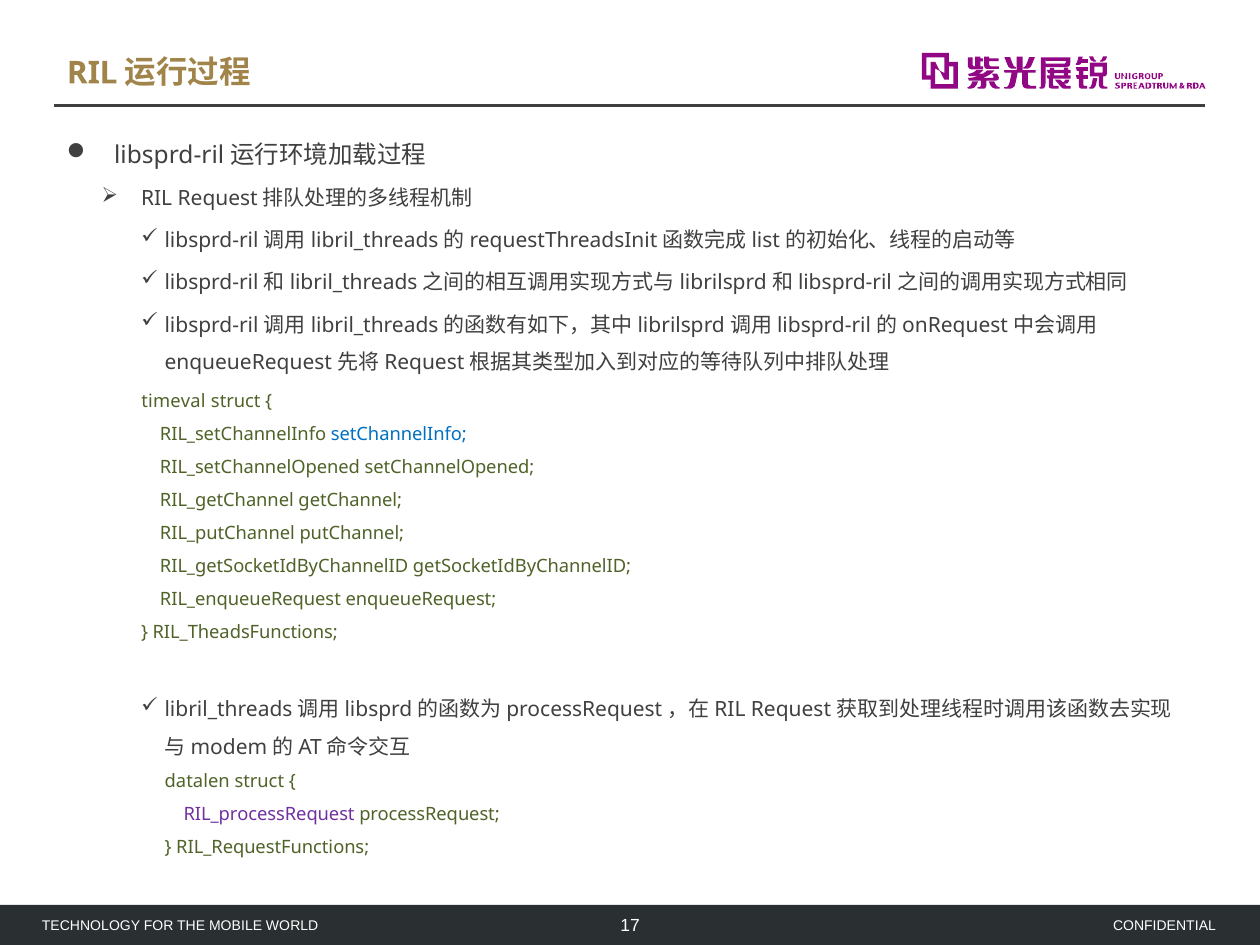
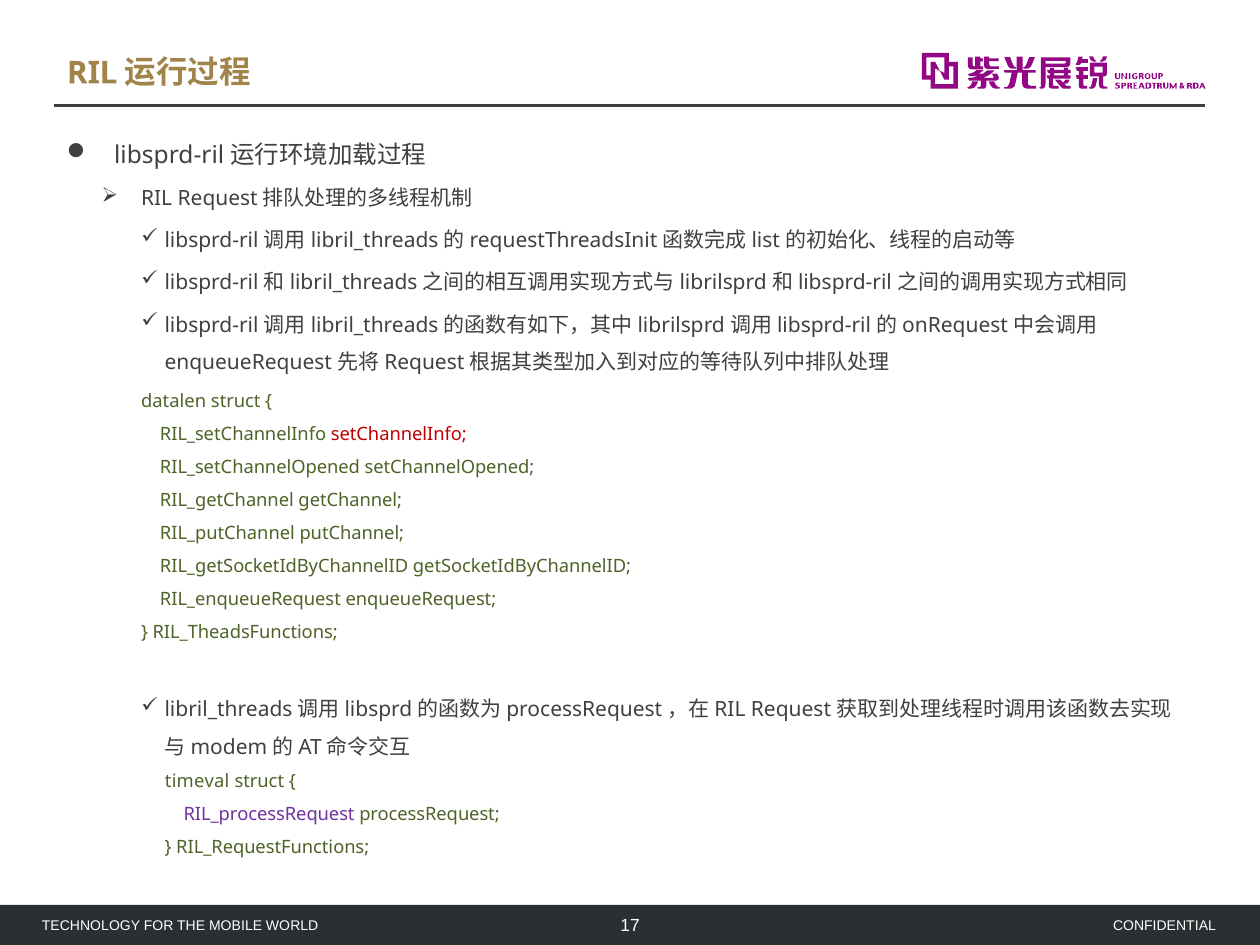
timeval: timeval -> datalen
setChannelInfo colour: blue -> red
datalen: datalen -> timeval
